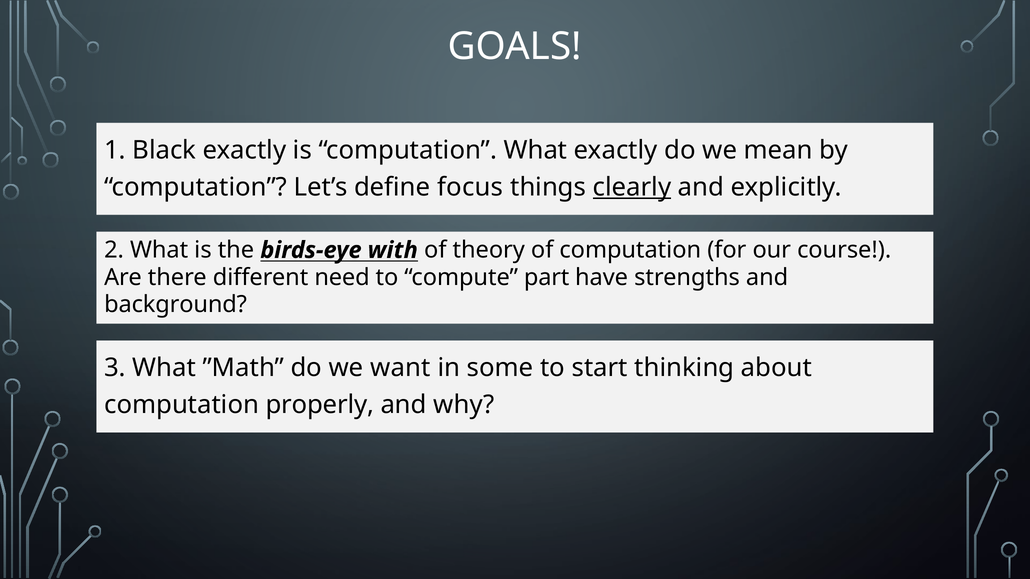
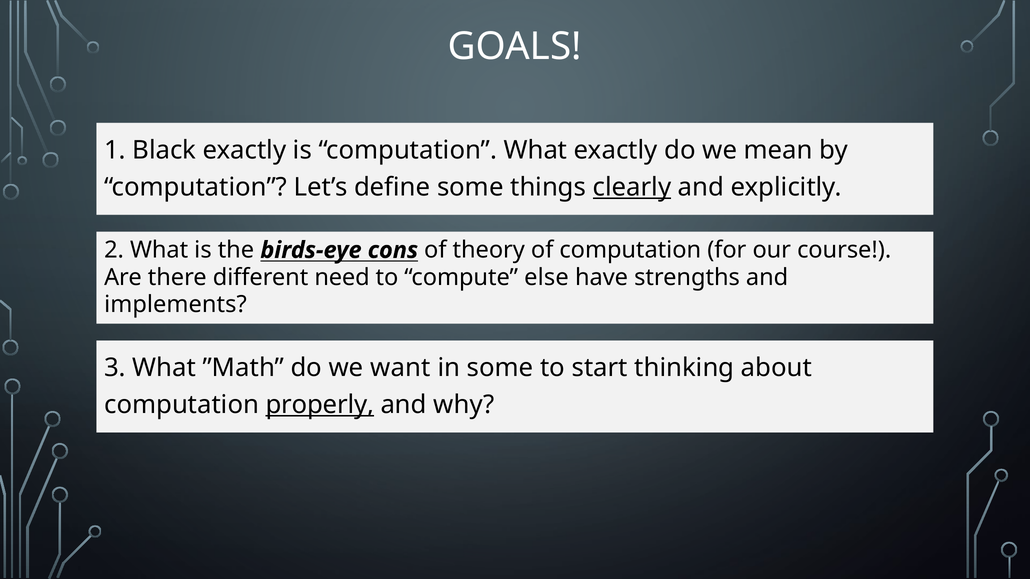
define focus: focus -> some
with: with -> cons
part: part -> else
background: background -> implements
properly underline: none -> present
